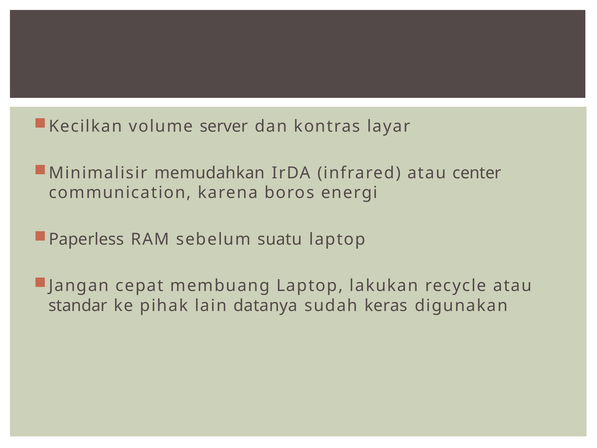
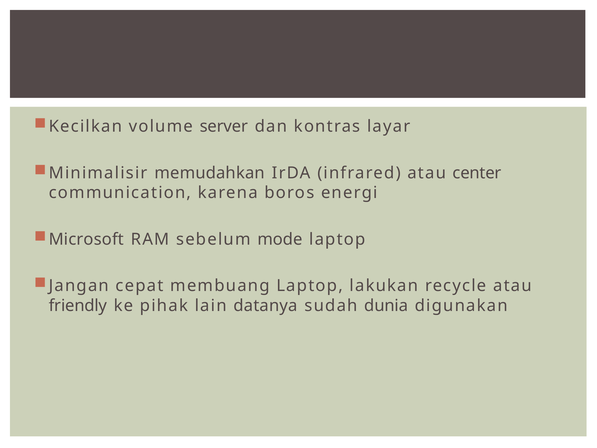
Paperless: Paperless -> Microsoft
suatu: suatu -> mode
standar: standar -> friendly
keras: keras -> dunia
